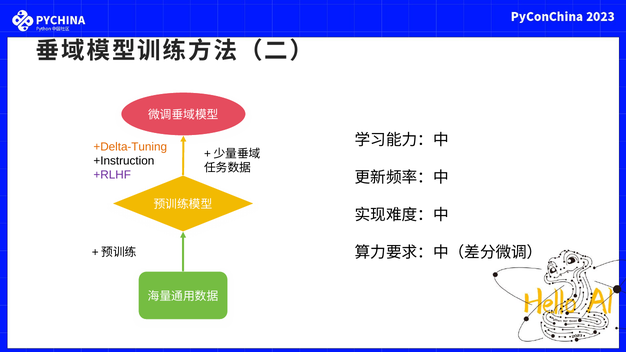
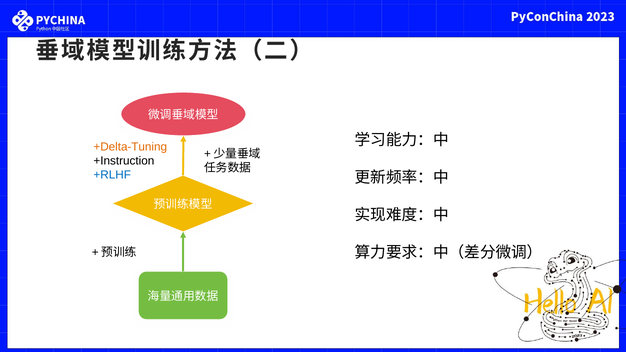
+RLHF colour: purple -> blue
